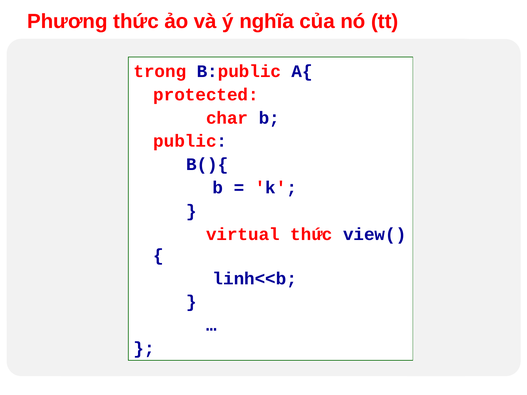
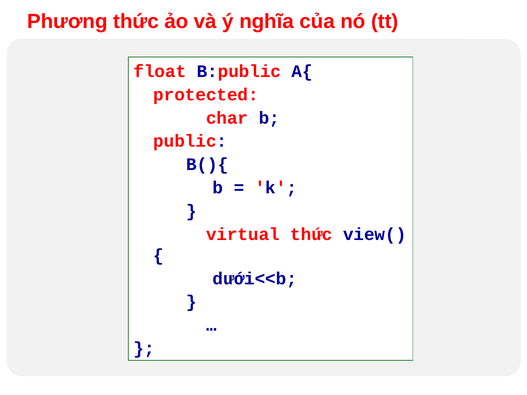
trong: trong -> float
linh<<b: linh<<b -> dưới<<b
